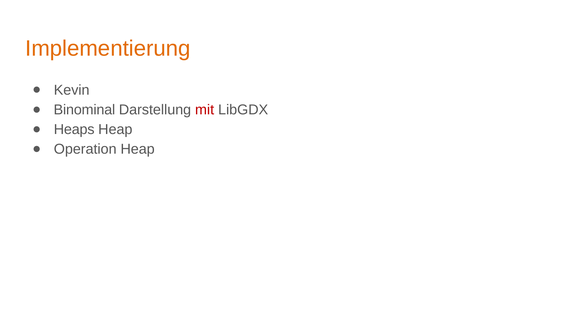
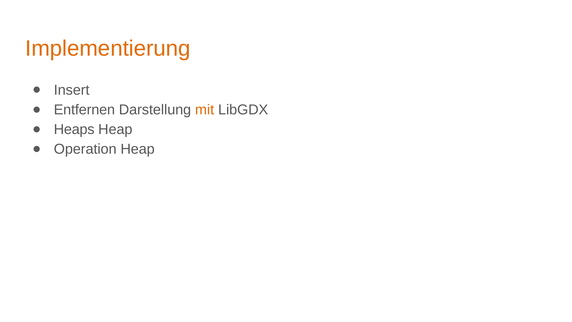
Kevin: Kevin -> Insert
Binominal: Binominal -> Entfernen
mit colour: red -> orange
